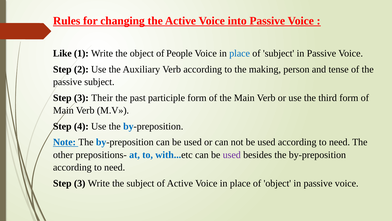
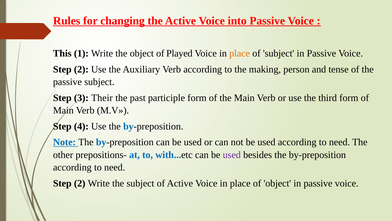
Like: Like -> This
People: People -> Played
place at (240, 53) colour: blue -> orange
3 at (80, 183): 3 -> 2
